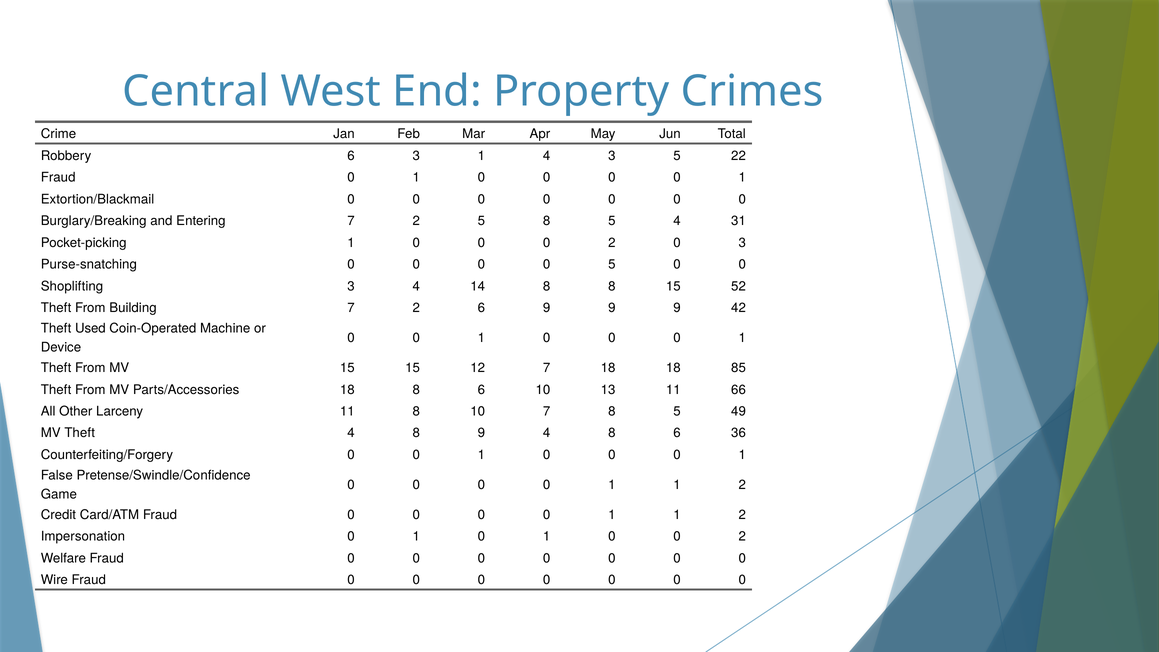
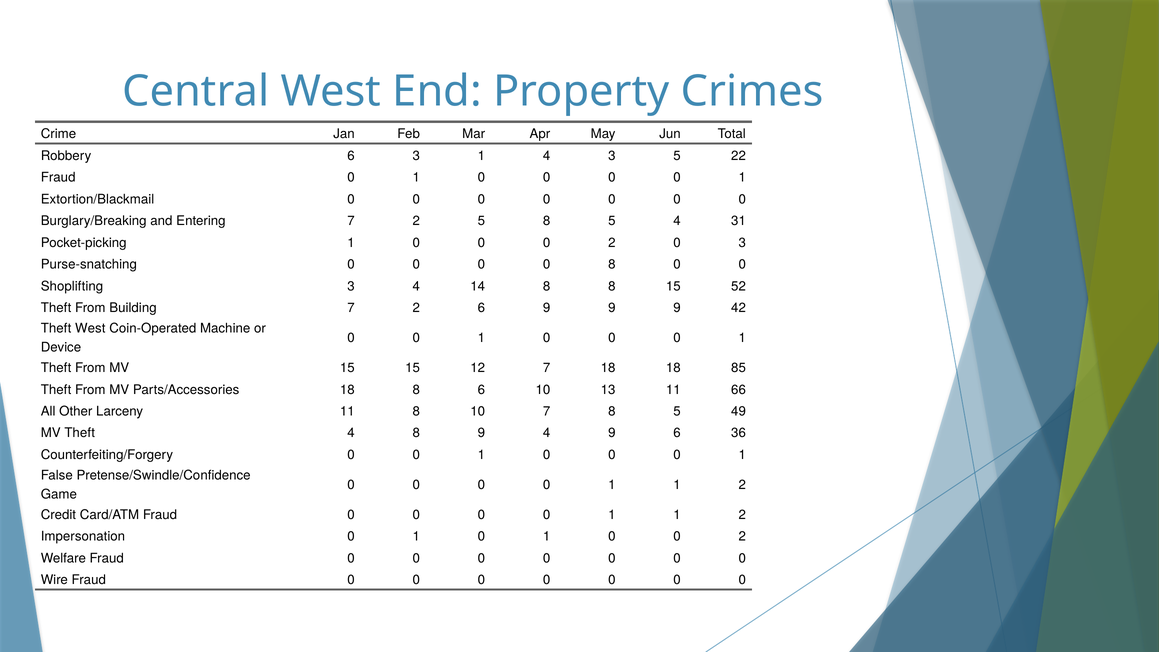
0 5: 5 -> 8
Theft Used: Used -> West
9 4 8: 8 -> 9
